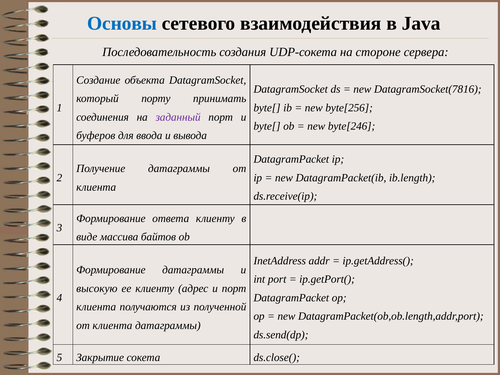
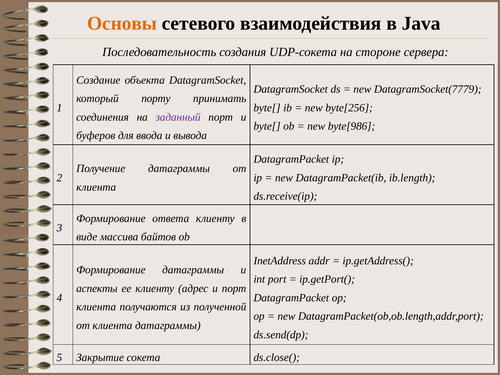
Основы colour: blue -> orange
DatagramSocket(7816: DatagramSocket(7816 -> DatagramSocket(7779
byte[246: byte[246 -> byte[986
высокую: высокую -> аспекты
